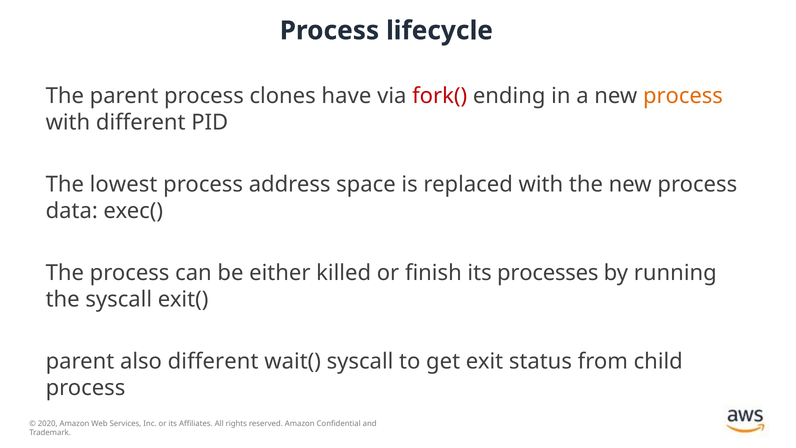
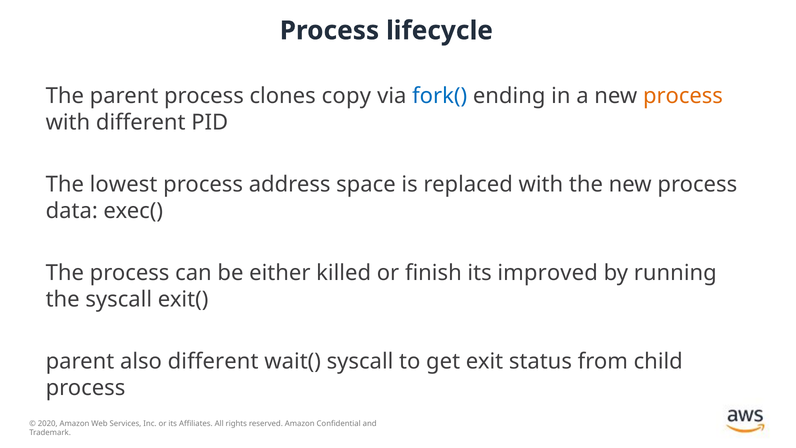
have: have -> copy
fork( colour: red -> blue
processes: processes -> improved
